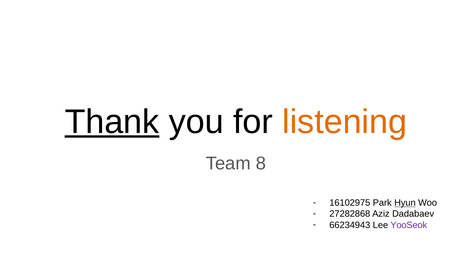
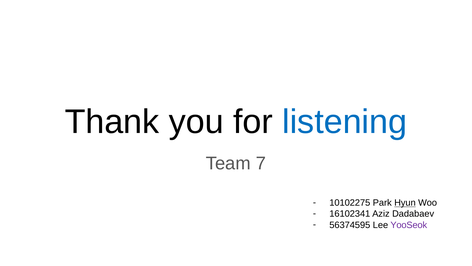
Thank underline: present -> none
listening colour: orange -> blue
8: 8 -> 7
16102975: 16102975 -> 10102275
27282868: 27282868 -> 16102341
66234943: 66234943 -> 56374595
